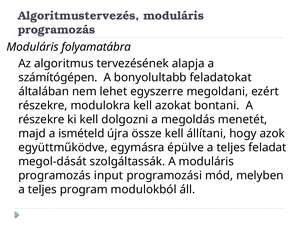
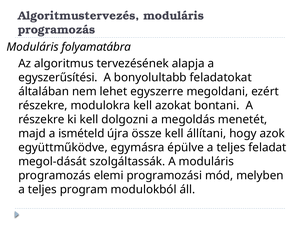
számítógépen: számítógépen -> egyszerűsítési
input: input -> elemi
